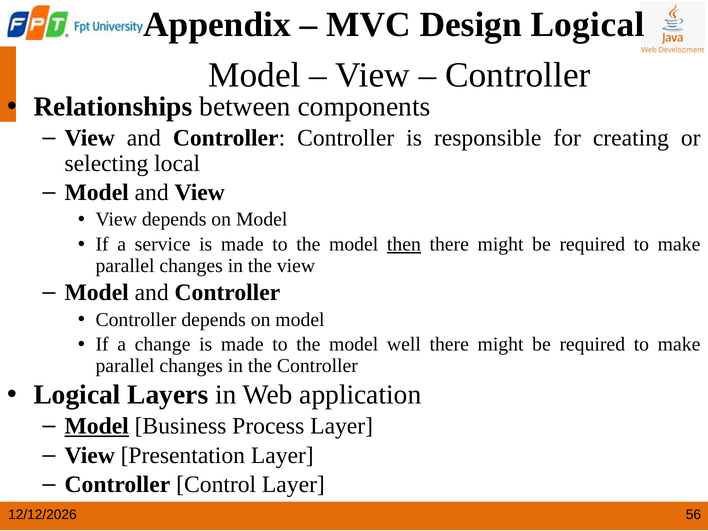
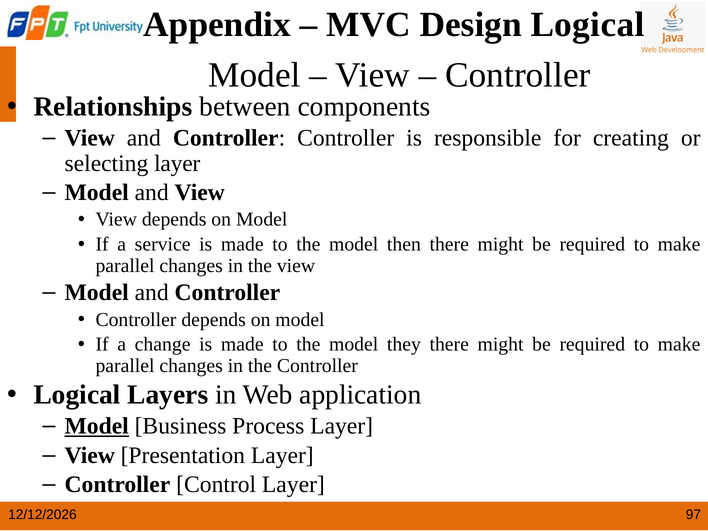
selecting local: local -> layer
then underline: present -> none
well: well -> they
56: 56 -> 97
